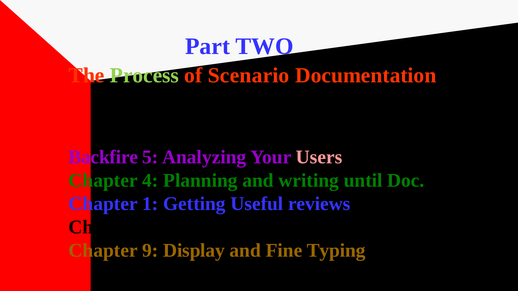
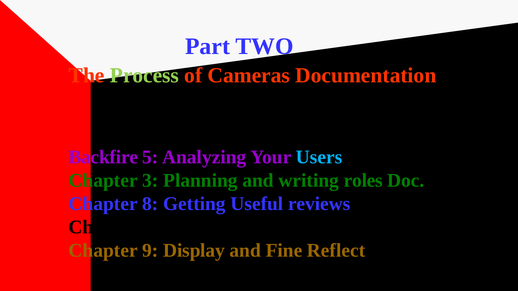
Scenario: Scenario -> Cameras
Users colour: pink -> light blue
4: 4 -> 3
until: until -> roles
1 at (150, 204): 1 -> 8
Typing: Typing -> Reflect
